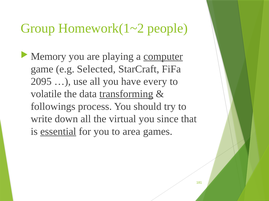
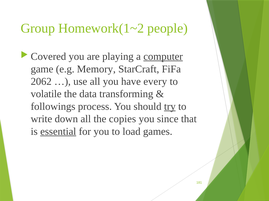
Memory: Memory -> Covered
Selected: Selected -> Memory
2095: 2095 -> 2062
transforming underline: present -> none
try underline: none -> present
virtual: virtual -> copies
area: area -> load
